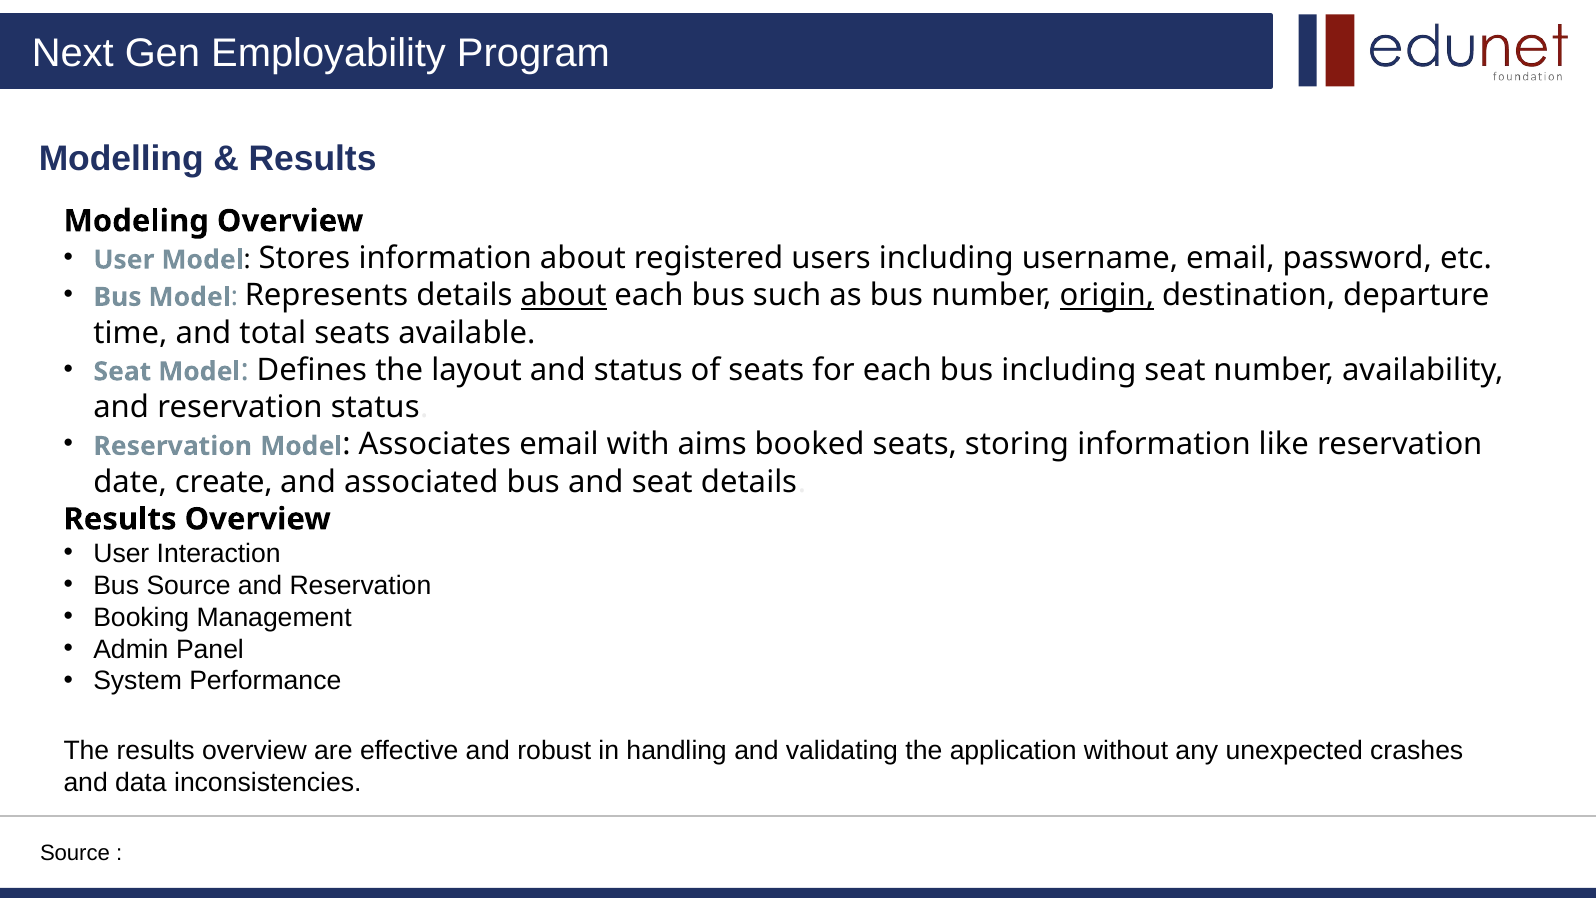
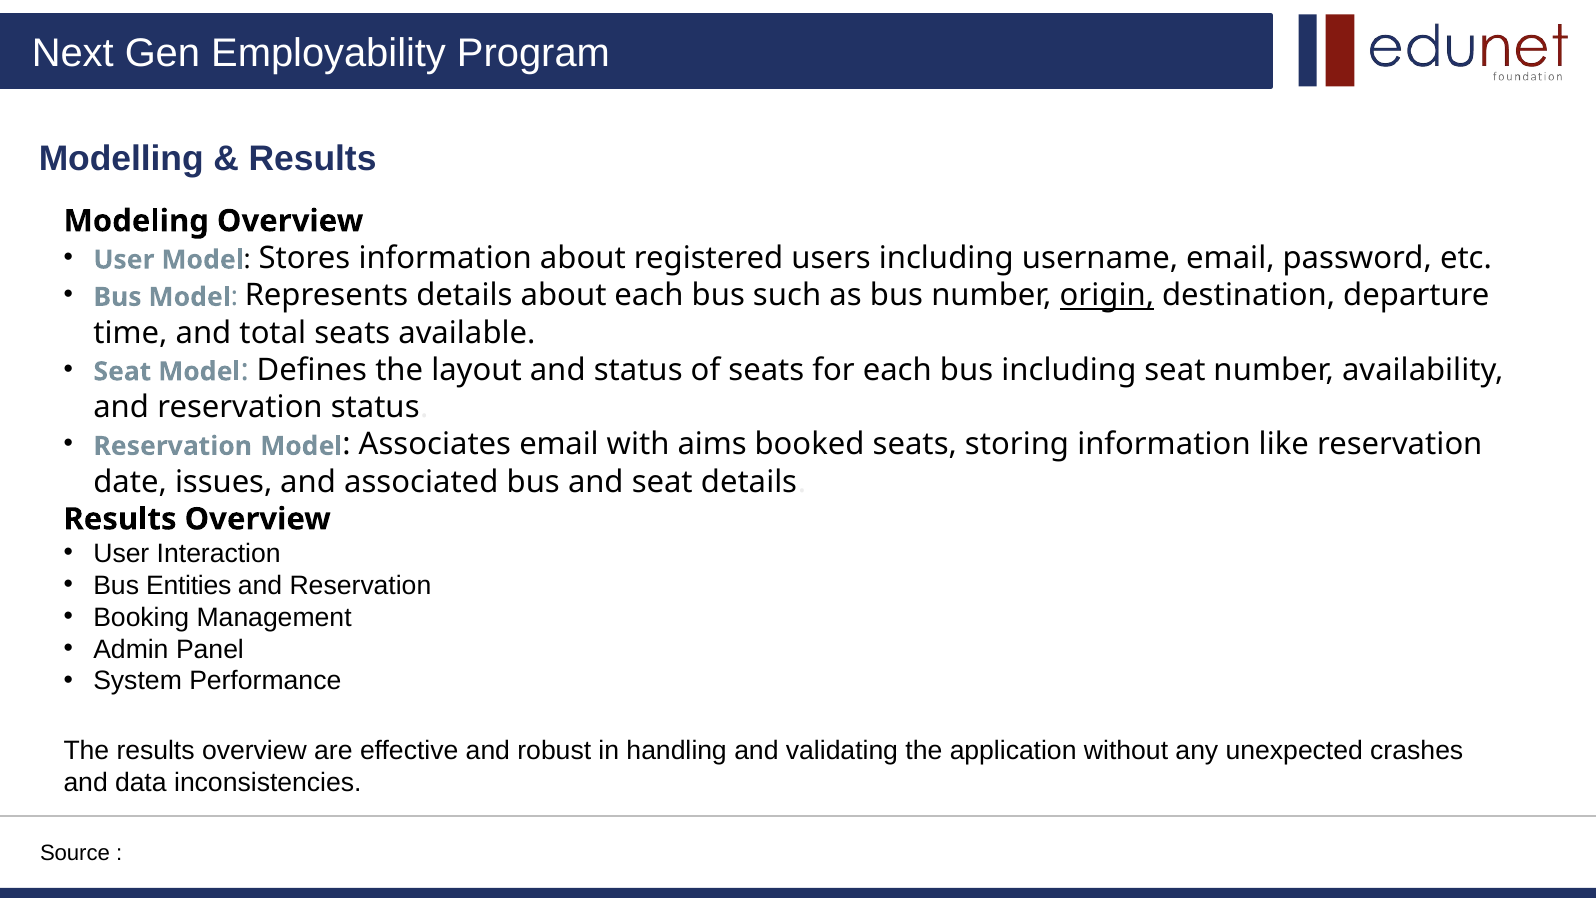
about at (564, 296) underline: present -> none
create: create -> issues
Bus Source: Source -> Entities
